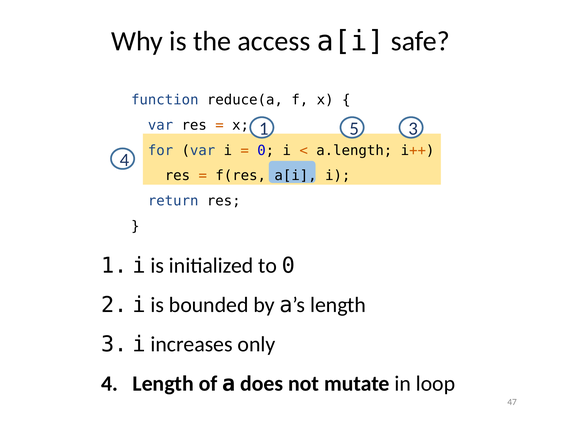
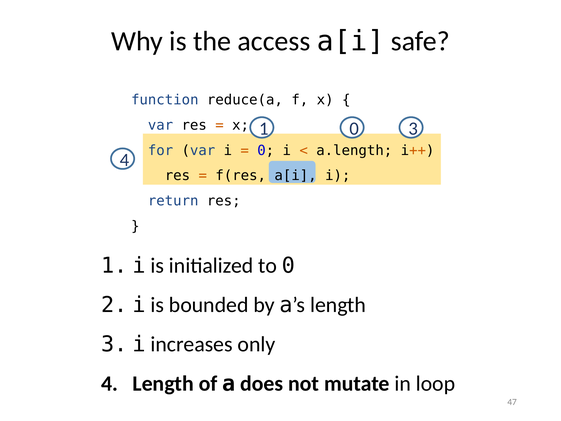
1 5: 5 -> 0
